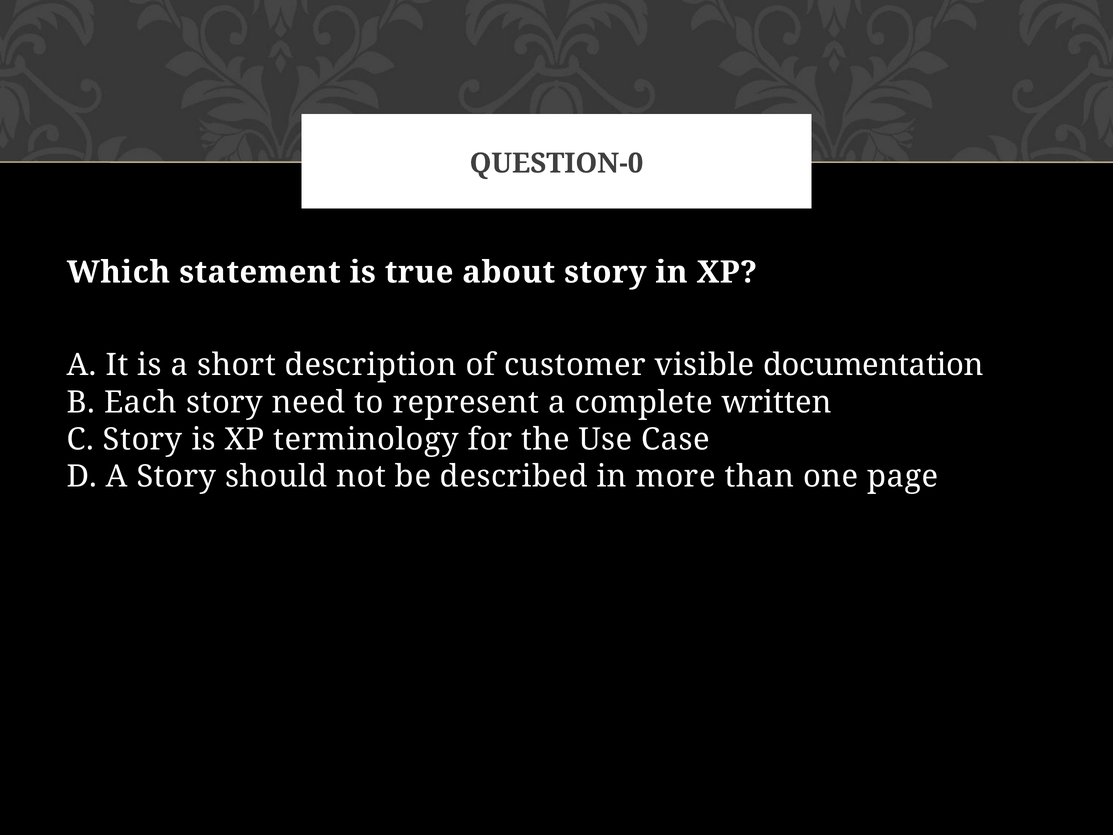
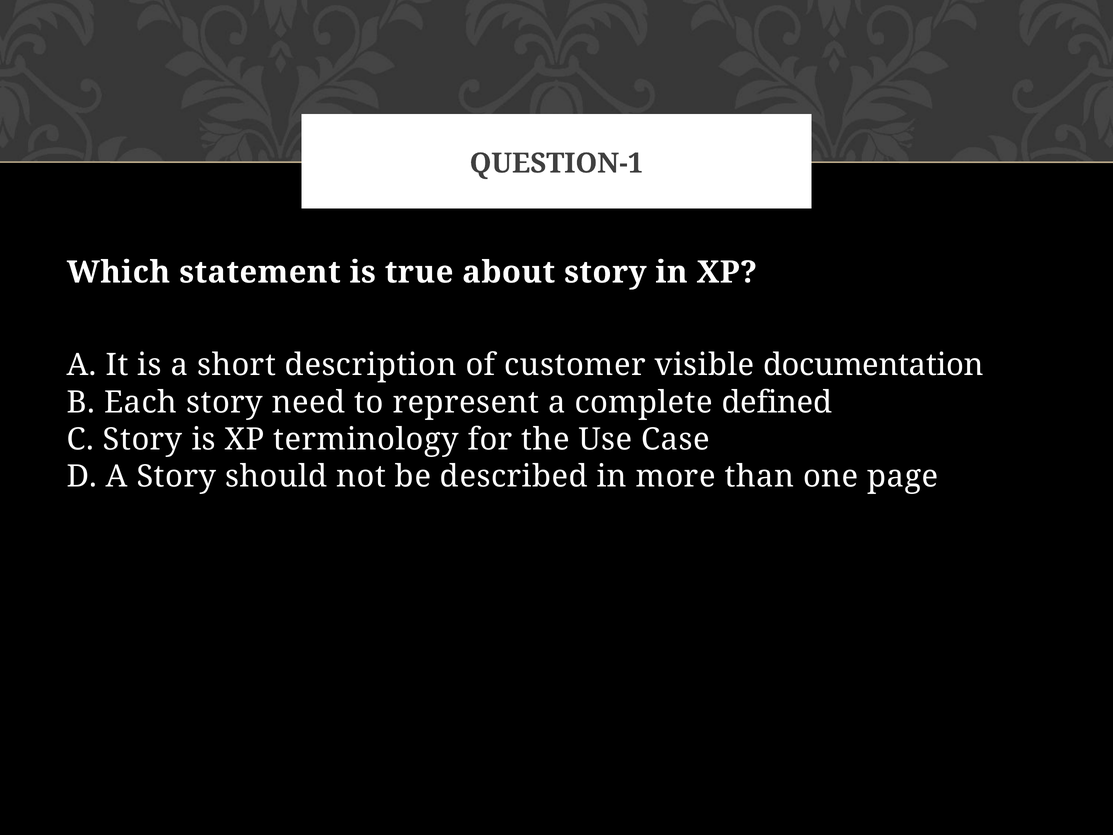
QUESTION-0: QUESTION-0 -> QUESTION-1
written: written -> defined
